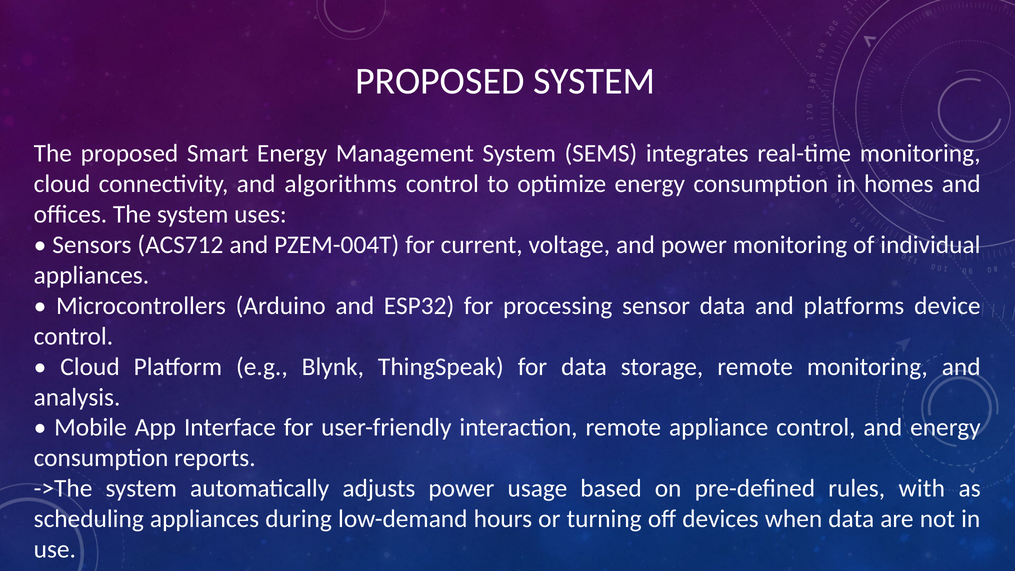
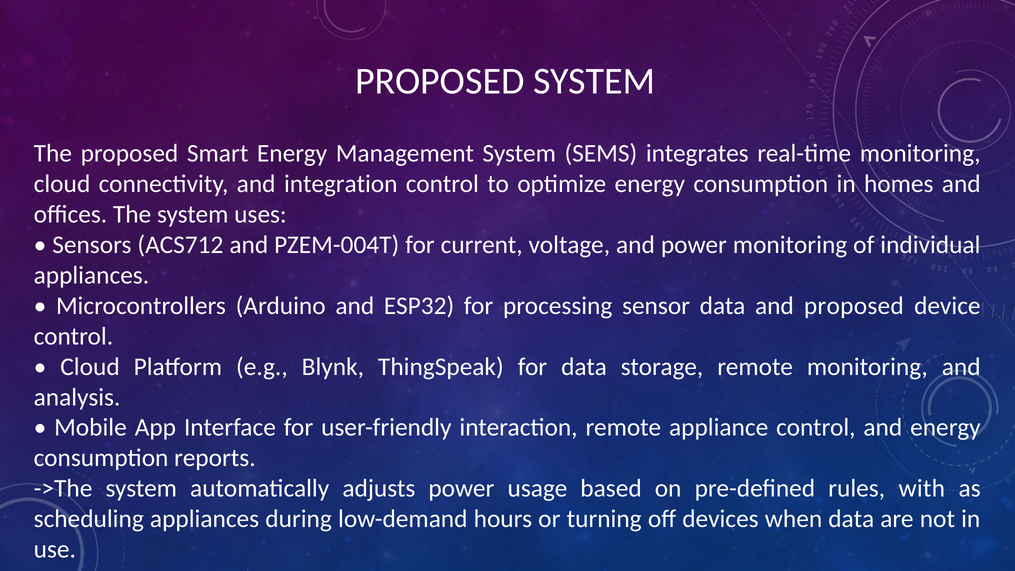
algorithms: algorithms -> integration
and platforms: platforms -> proposed
